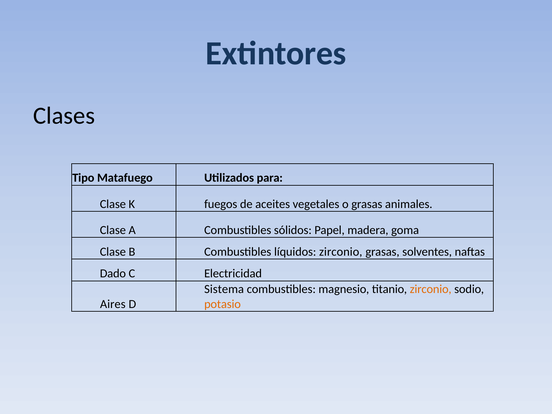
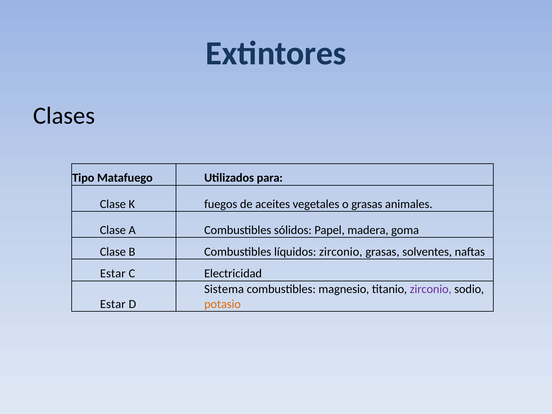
Dado at (113, 274): Dado -> Estar
zirconio at (431, 289) colour: orange -> purple
Aires at (113, 304): Aires -> Estar
